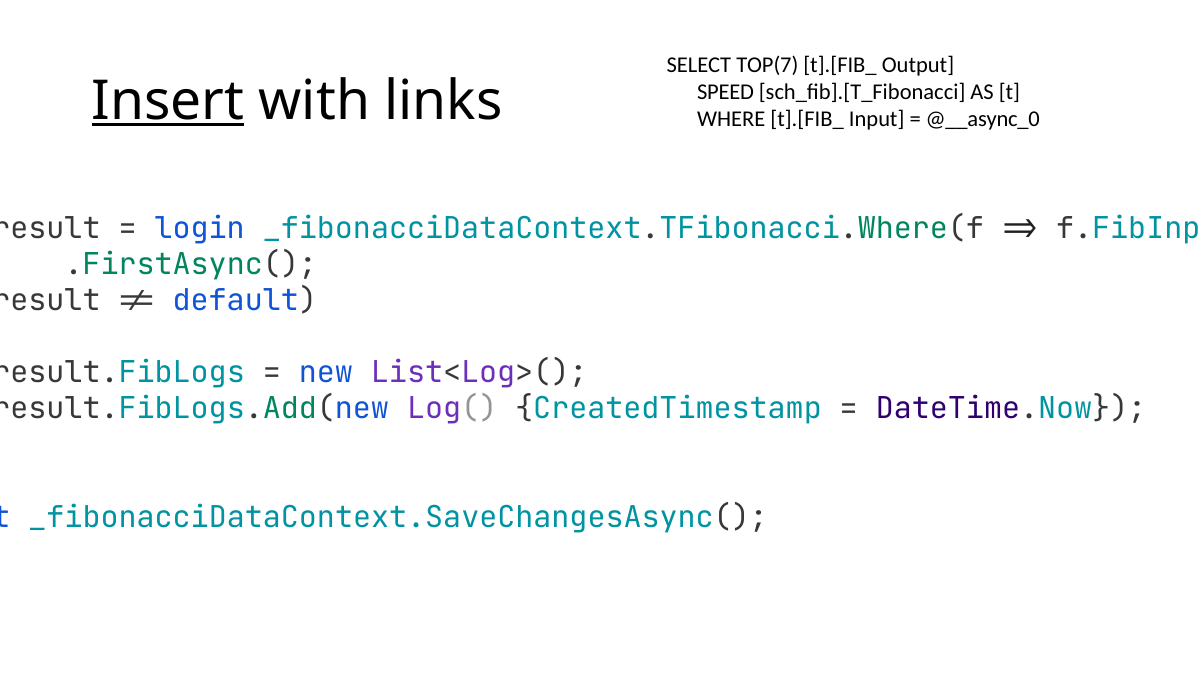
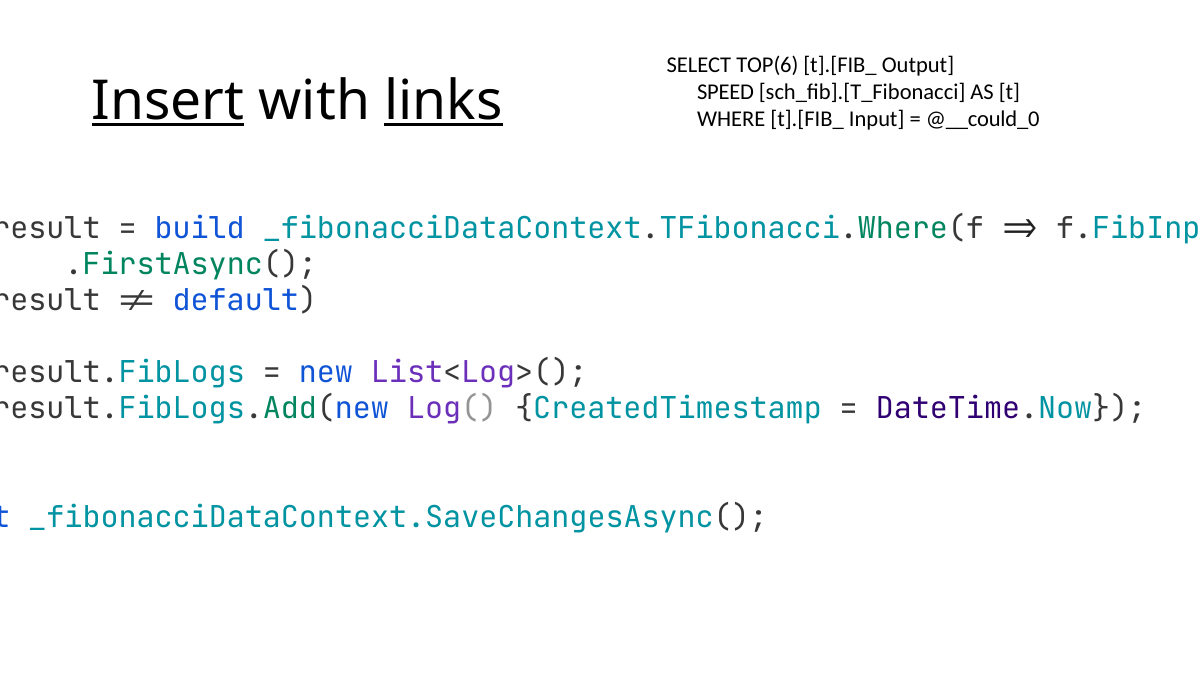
TOP(7: TOP(7 -> TOP(6
links underline: none -> present
@__async_0: @__async_0 -> @__could_0
login: login -> build
